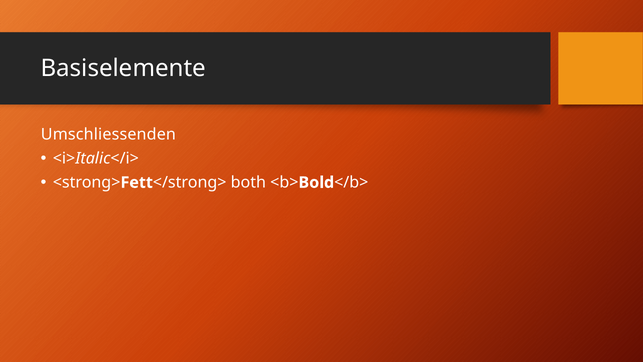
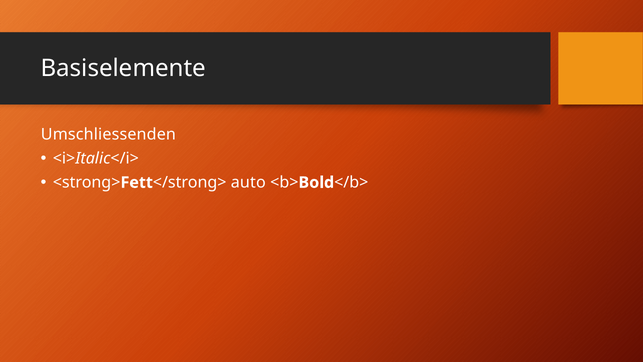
both: both -> auto
